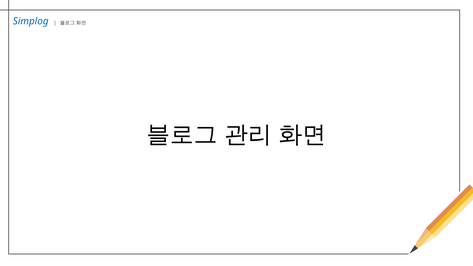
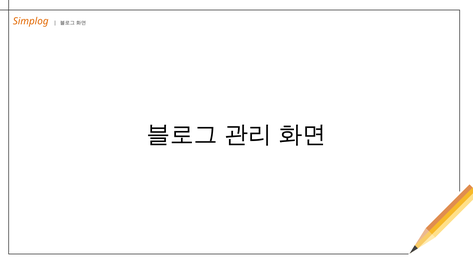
Simplog colour: blue -> orange
